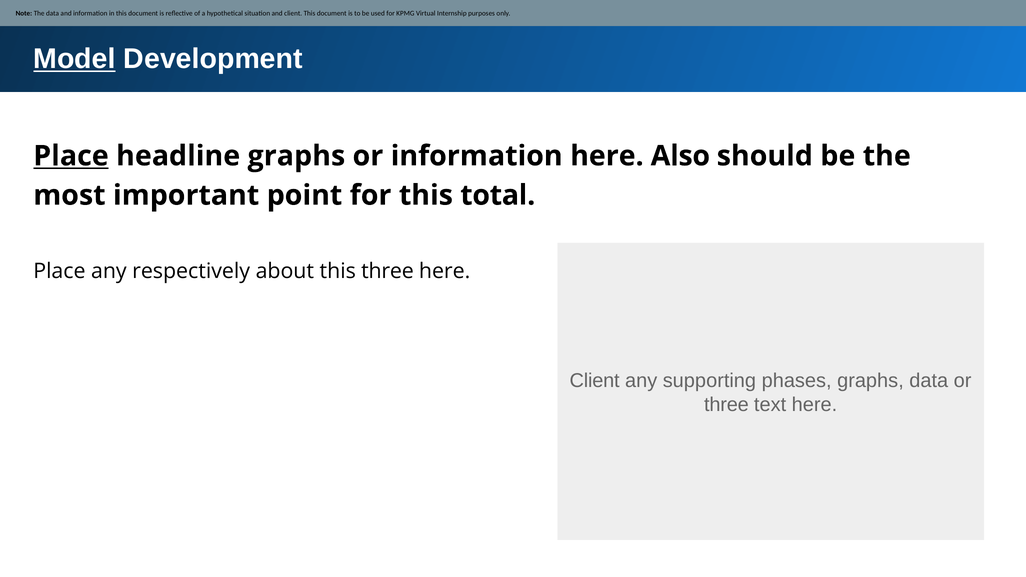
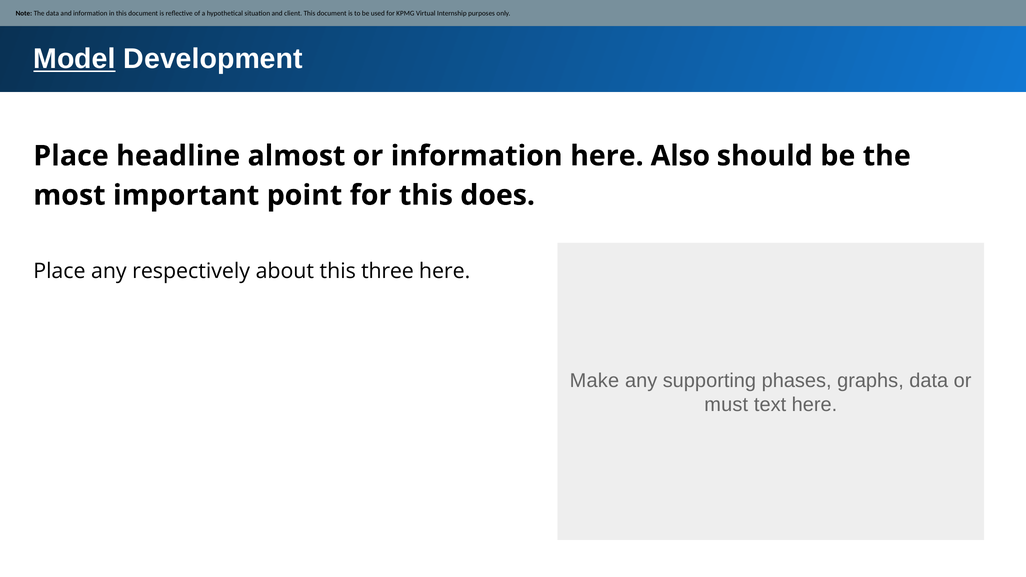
Place at (71, 156) underline: present -> none
headline graphs: graphs -> almost
total: total -> does
Client at (595, 381): Client -> Make
three at (726, 405): three -> must
